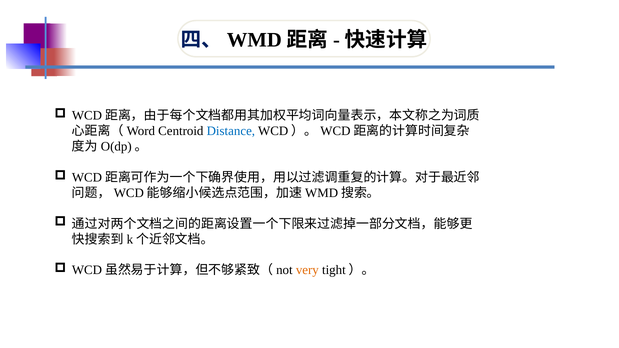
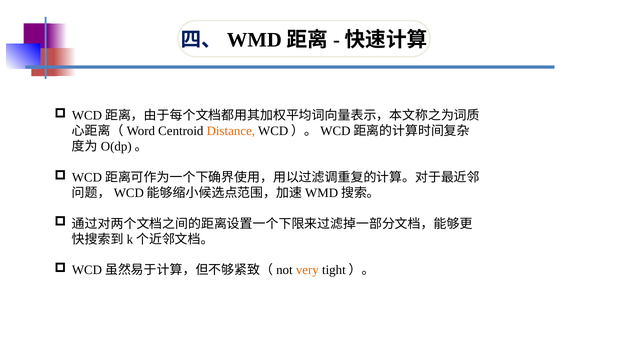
Distance colour: blue -> orange
